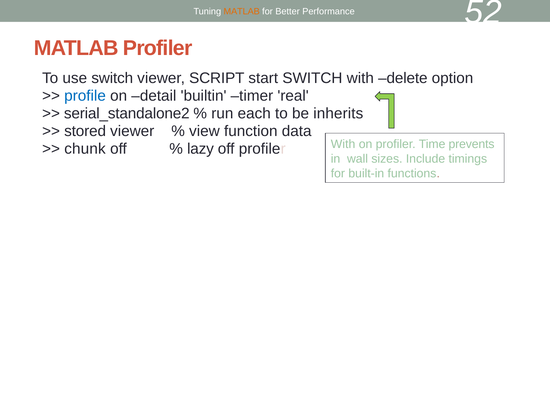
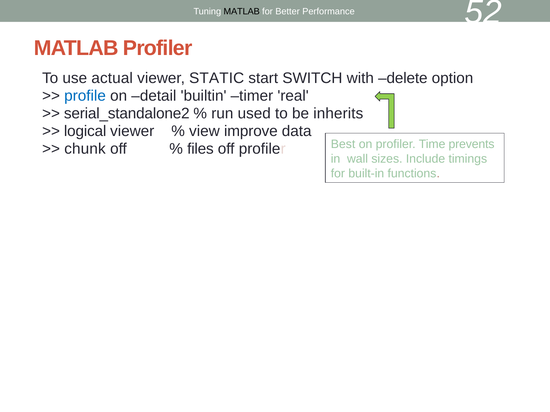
MATLAB at (242, 12) colour: orange -> black
use switch: switch -> actual
SCRIPT: SCRIPT -> STATIC
each: each -> used
stored: stored -> logical
function: function -> improve
lazy: lazy -> files
profiler With: With -> Best
